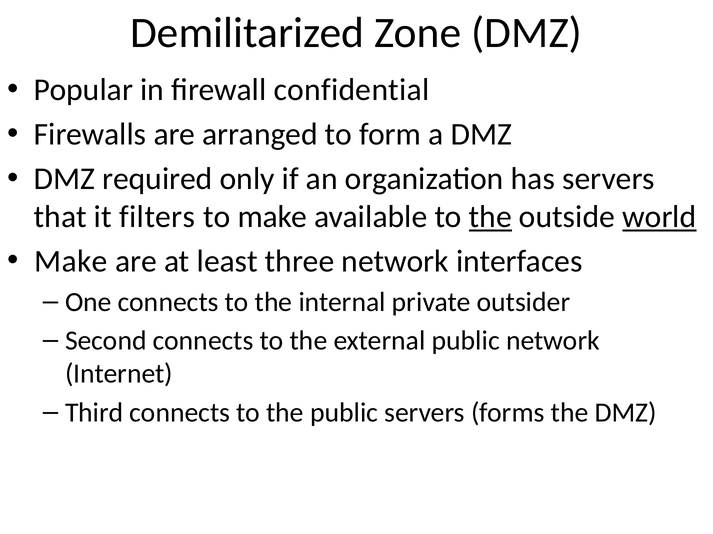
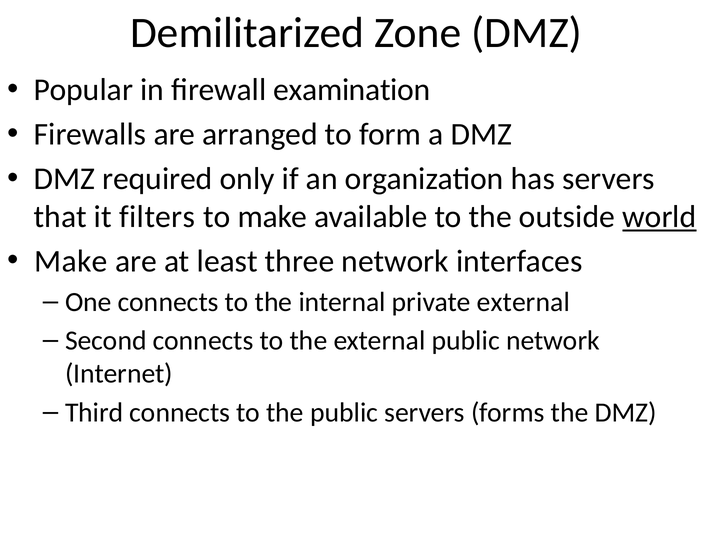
confidential: confidential -> examination
the at (490, 217) underline: present -> none
private outsider: outsider -> external
